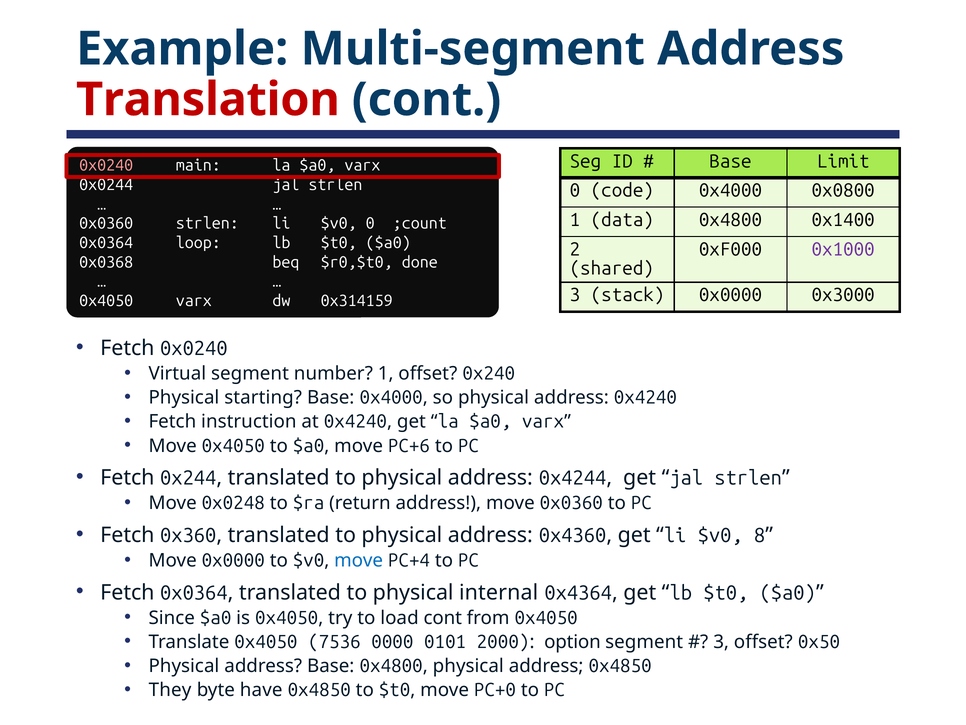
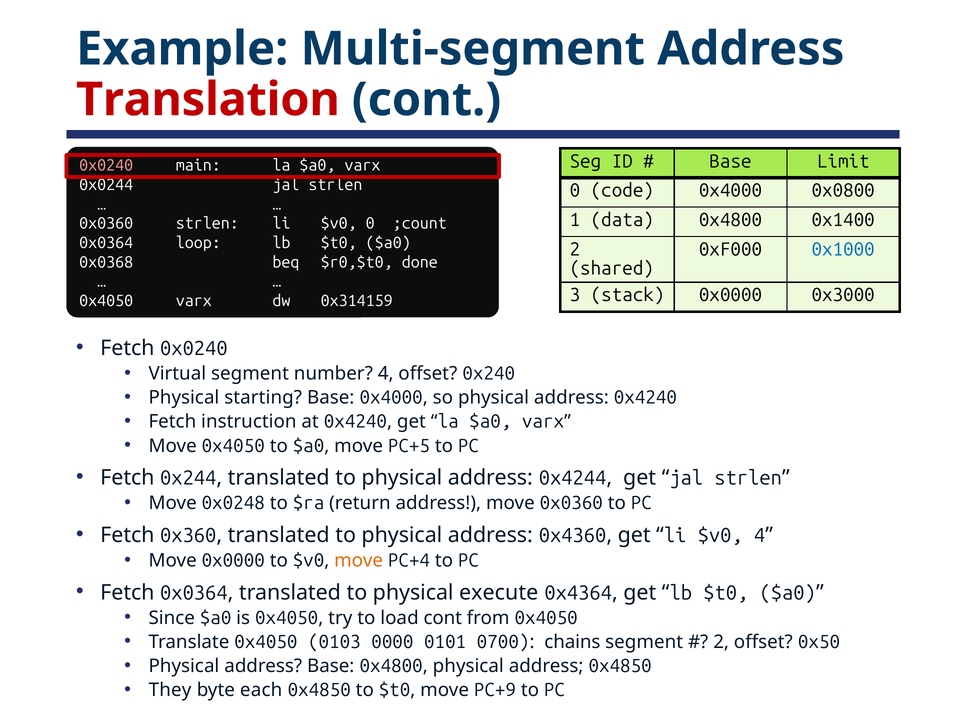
0x1000 colour: purple -> blue
number 1: 1 -> 4
PC+6: PC+6 -> PC+5
$v0 8: 8 -> 4
move at (359, 560) colour: blue -> orange
internal: internal -> execute
7536: 7536 -> 0103
2000: 2000 -> 0700
option: option -> chains
3 at (721, 642): 3 -> 2
have: have -> each
PC+0: PC+0 -> PC+9
